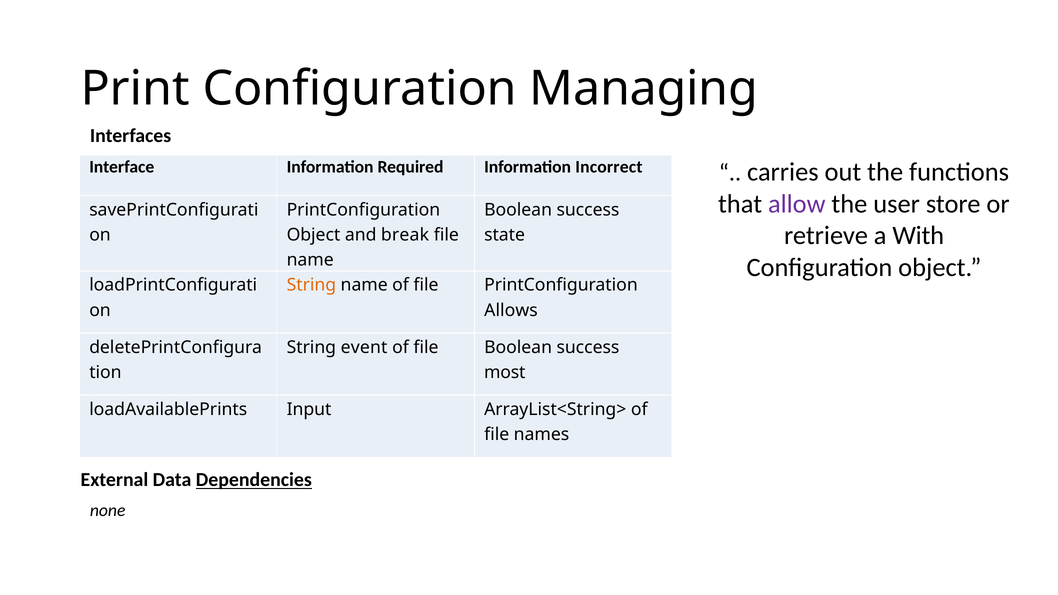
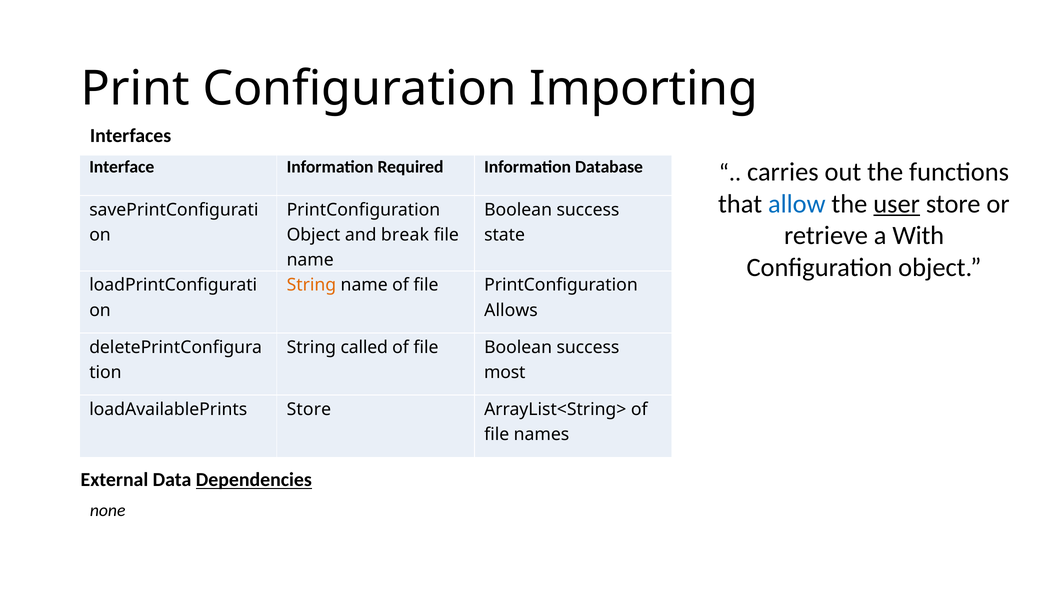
Managing: Managing -> Importing
Incorrect: Incorrect -> Database
allow colour: purple -> blue
user underline: none -> present
event: event -> called
loadAvailablePrints Input: Input -> Store
